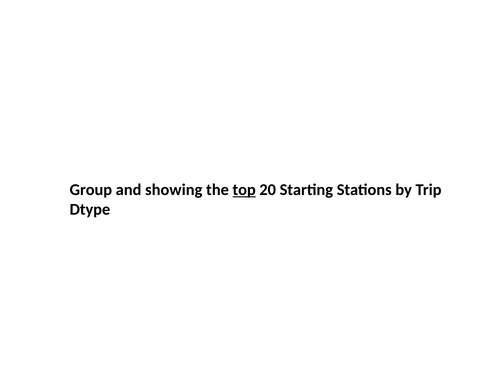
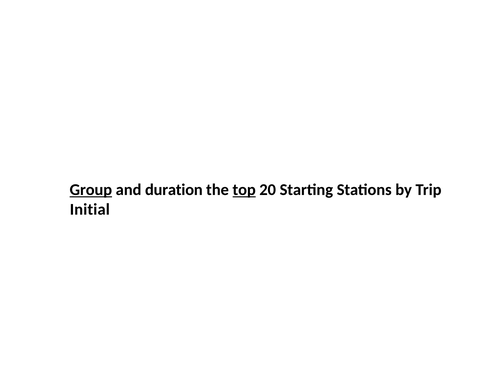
Group underline: none -> present
showing: showing -> duration
Dtype: Dtype -> Initial
